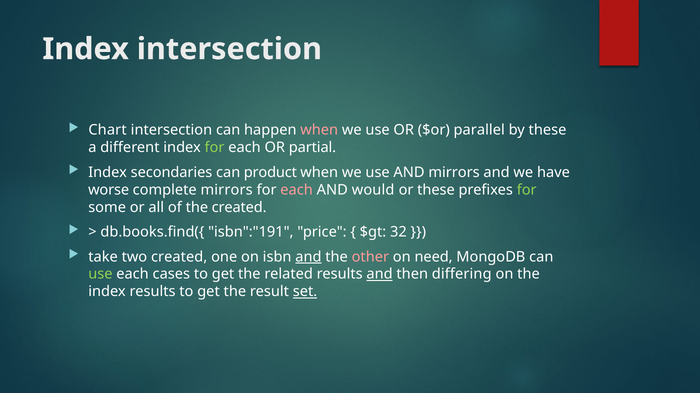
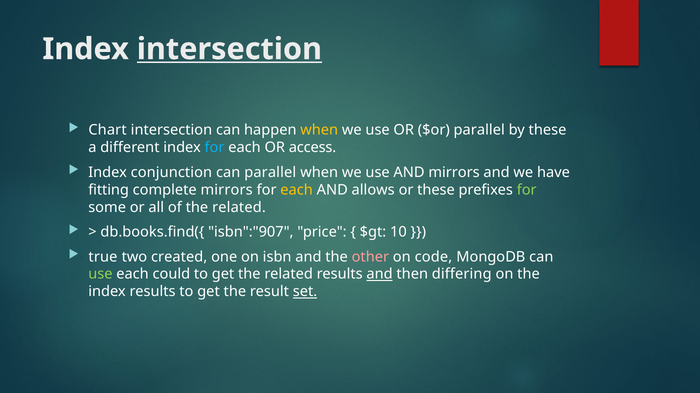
intersection at (229, 49) underline: none -> present
when at (319, 130) colour: pink -> yellow
for at (215, 148) colour: light green -> light blue
partial: partial -> access
secondaries: secondaries -> conjunction
can product: product -> parallel
worse: worse -> fitting
each at (297, 190) colour: pink -> yellow
would: would -> allows
of the created: created -> related
isbn":"191: isbn":"191 -> isbn":"907
32: 32 -> 10
take: take -> true
and at (308, 257) underline: present -> none
need: need -> code
cases: cases -> could
